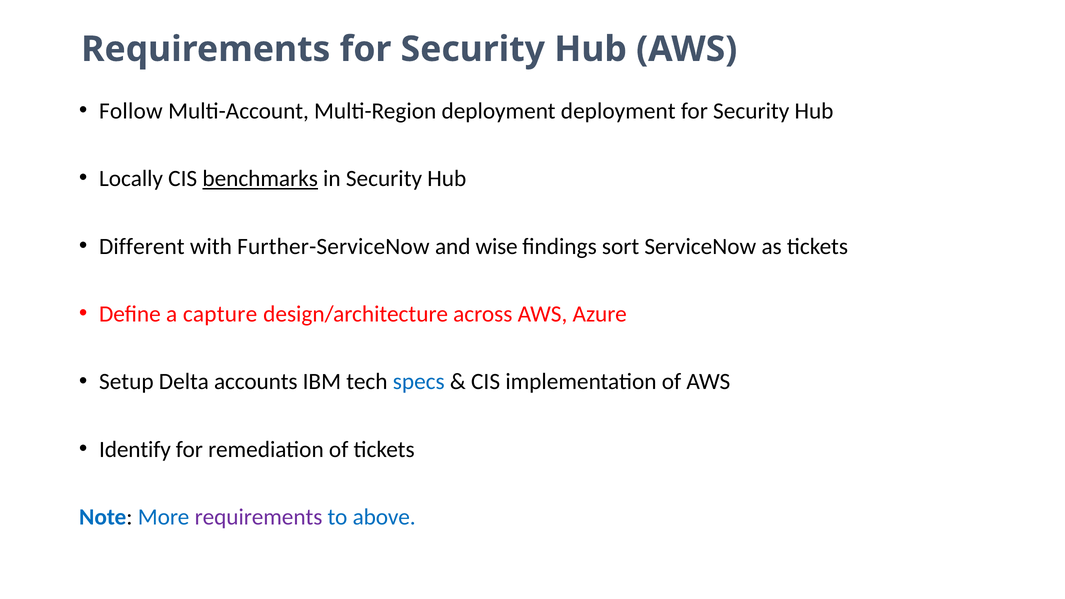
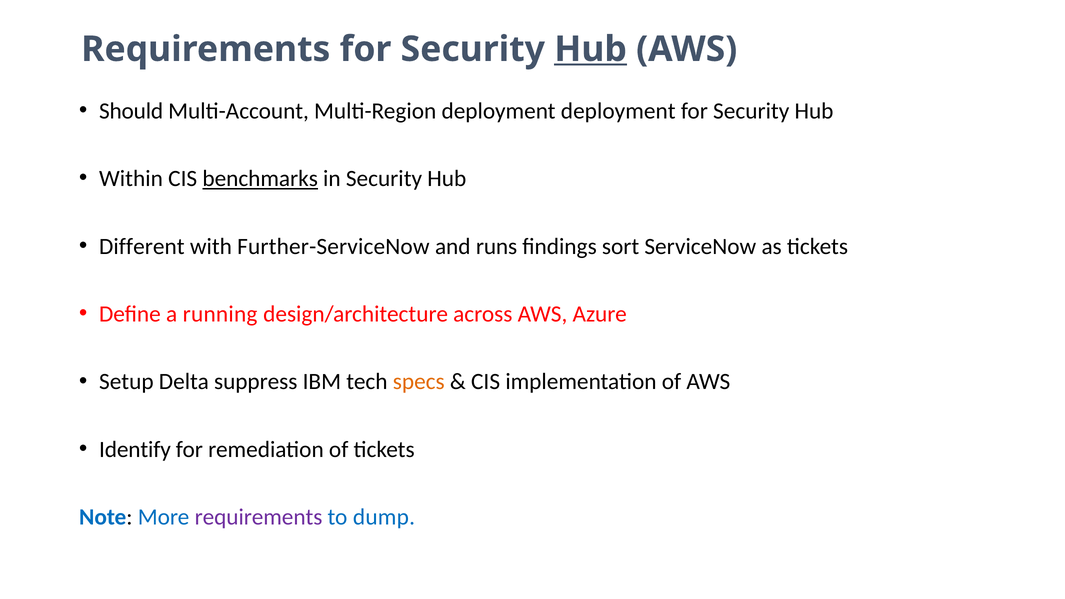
Hub at (591, 49) underline: none -> present
Follow: Follow -> Should
Locally: Locally -> Within
wise: wise -> runs
capture: capture -> running
accounts: accounts -> suppress
specs colour: blue -> orange
above: above -> dump
